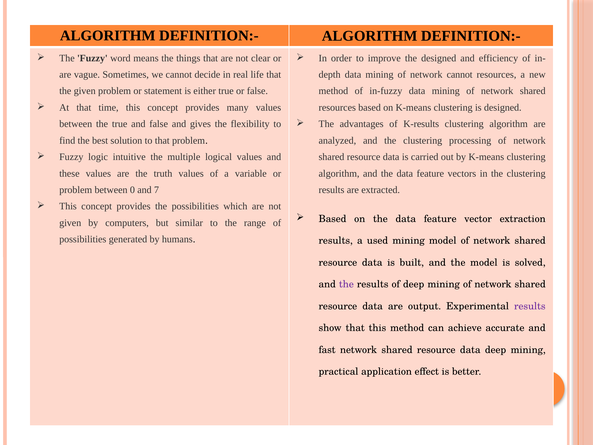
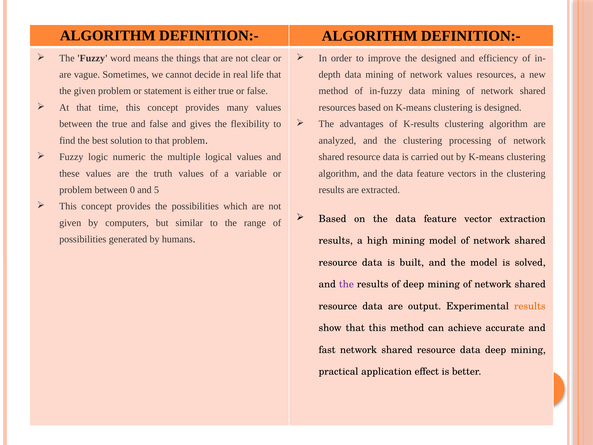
network cannot: cannot -> values
intuitive: intuitive -> numeric
7: 7 -> 5
used: used -> high
results at (530, 306) colour: purple -> orange
